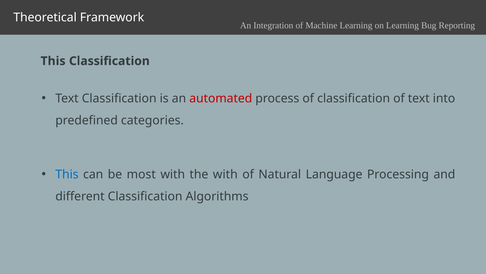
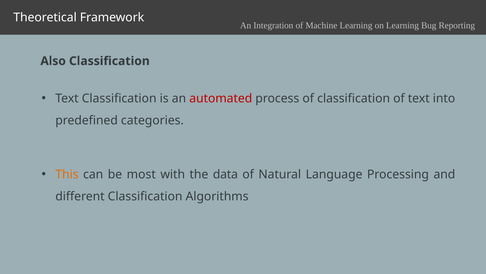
This at (53, 61): This -> Also
This at (67, 174) colour: blue -> orange
the with: with -> data
